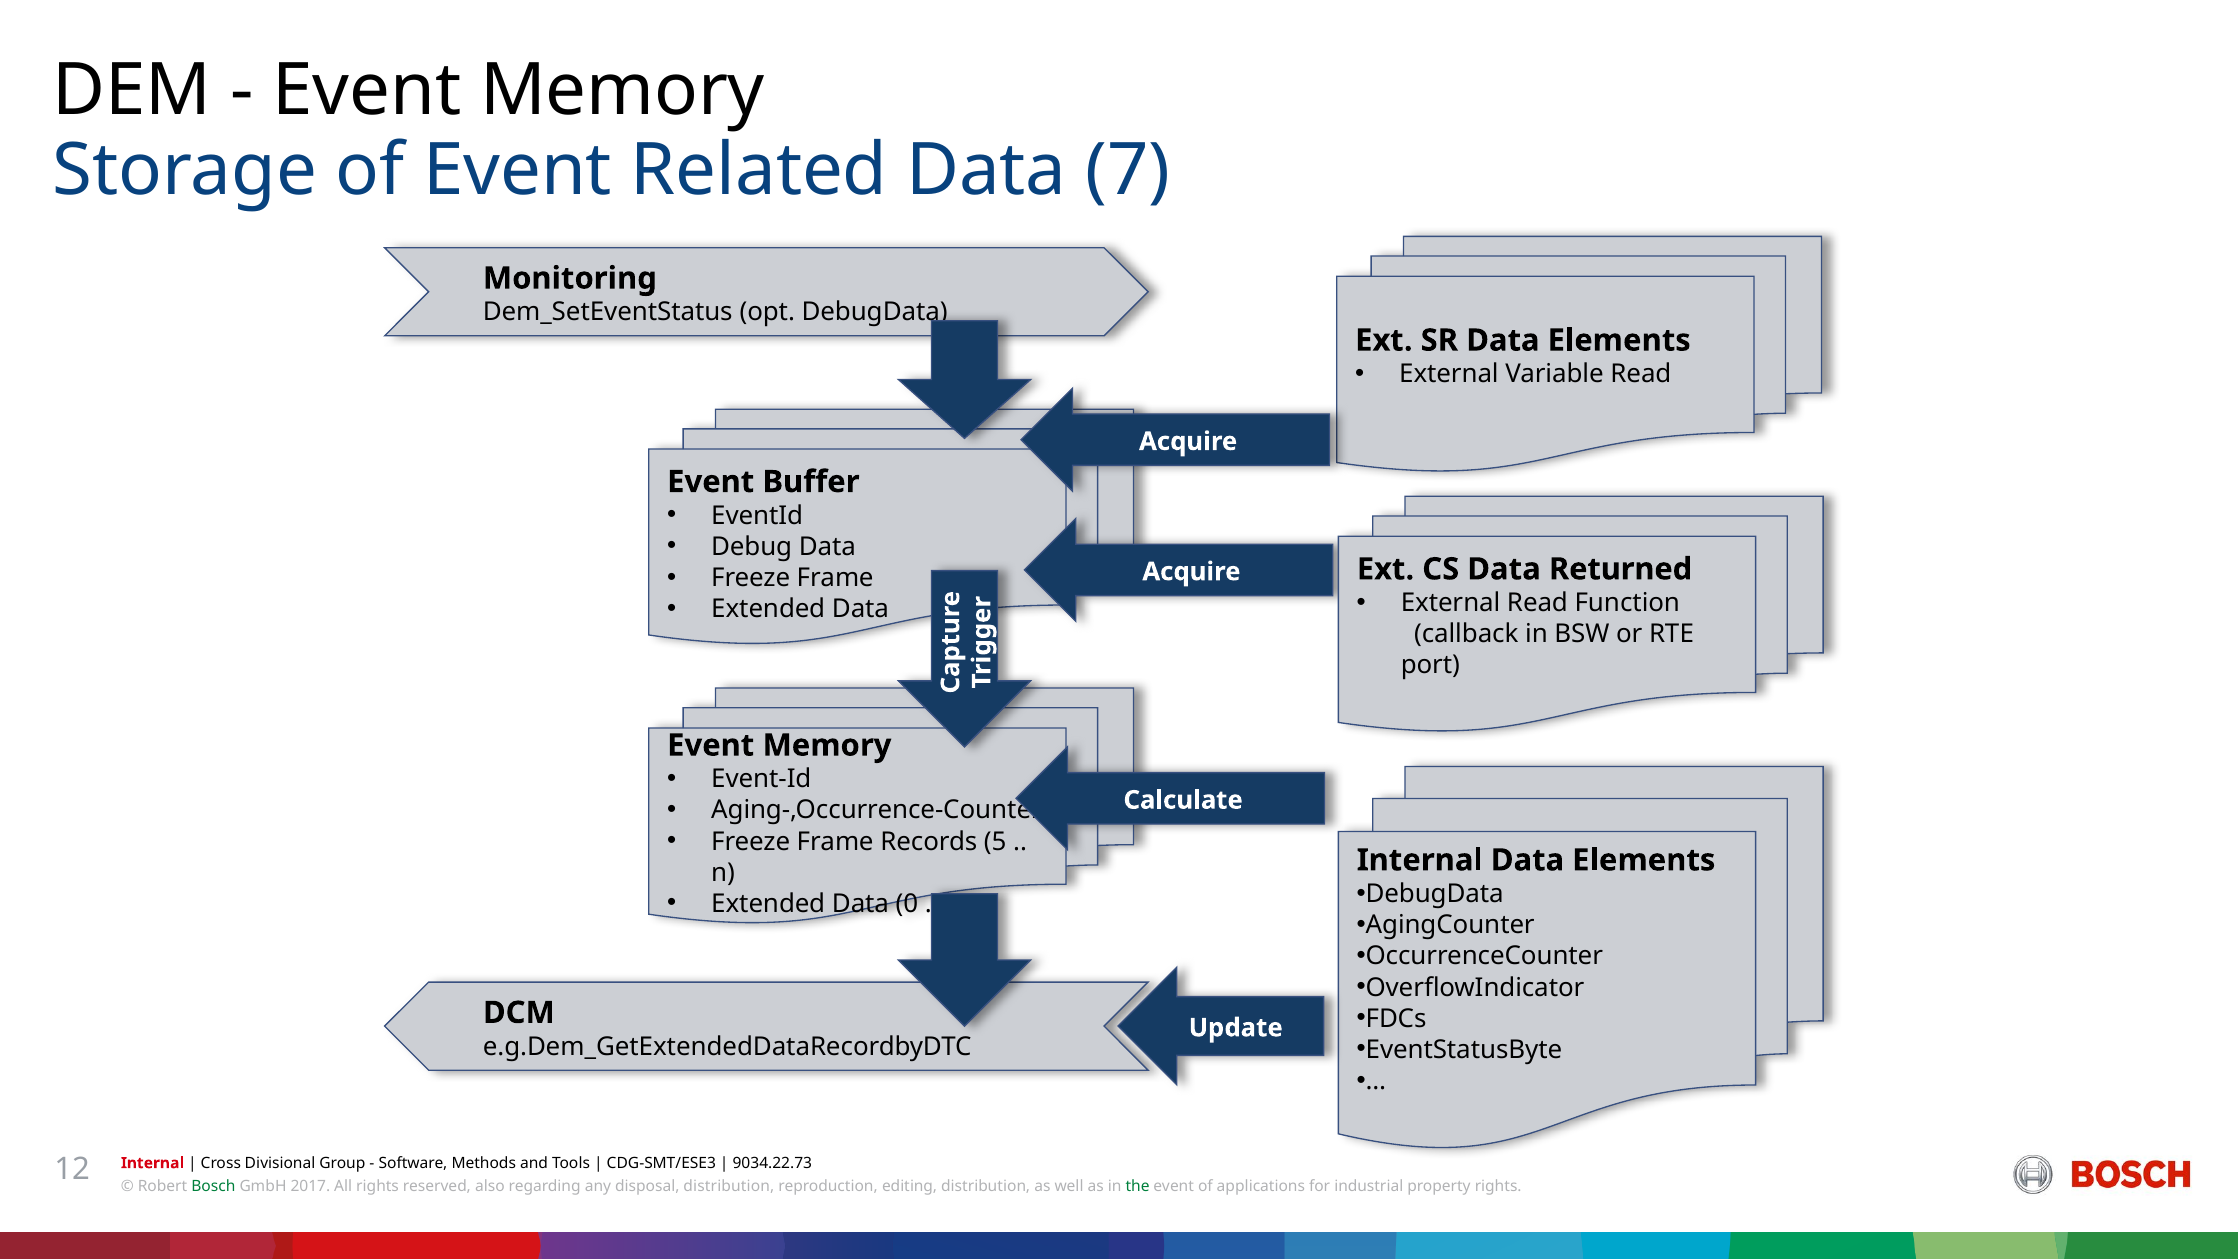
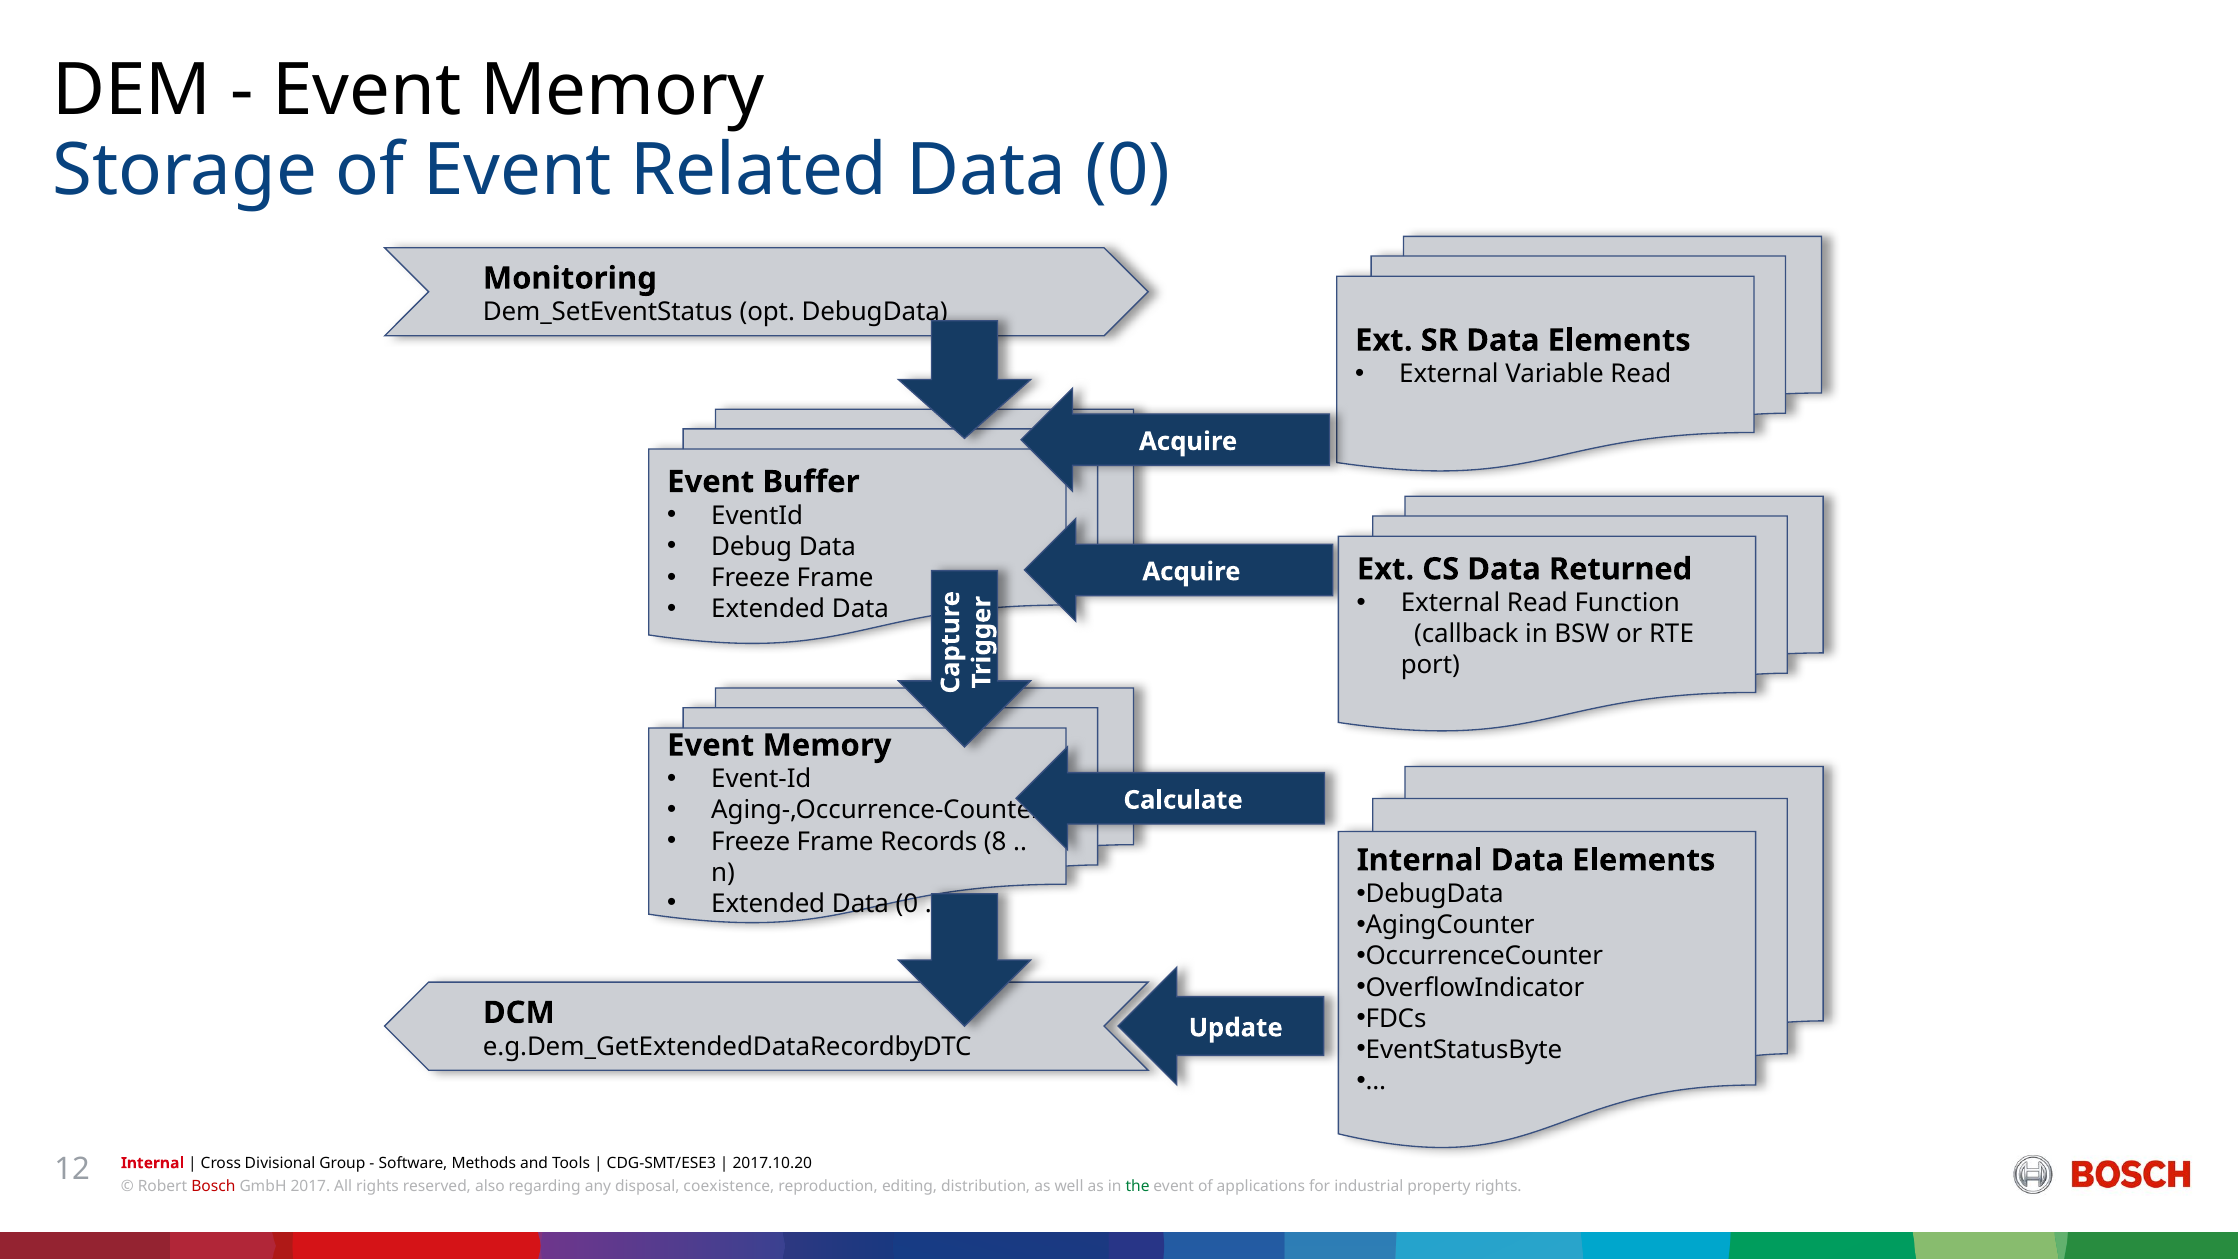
Related Data 7: 7 -> 0
5: 5 -> 8
9034.22.73: 9034.22.73 -> 2017.10.20
Bosch colour: green -> red
disposal distribution: distribution -> coexistence
